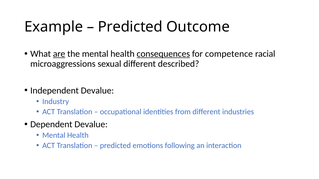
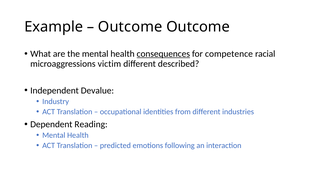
Predicted at (130, 27): Predicted -> Outcome
are underline: present -> none
sexual: sexual -> victim
Dependent Devalue: Devalue -> Reading
